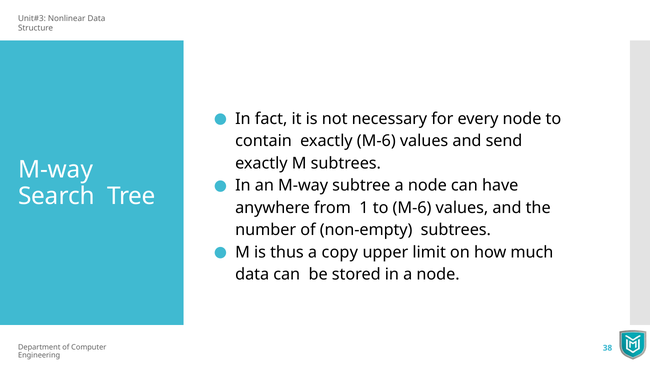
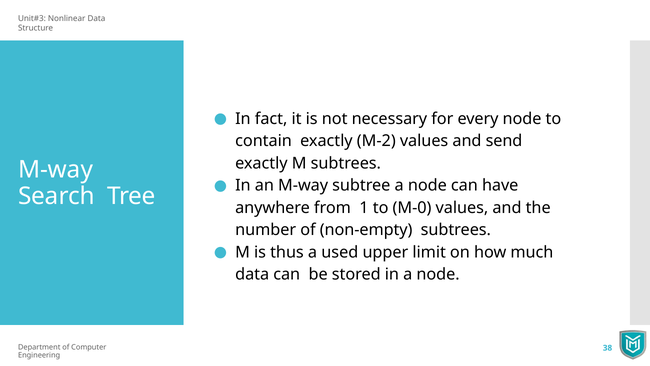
exactly M-6: M-6 -> M-2
to M-6: M-6 -> M-0
copy: copy -> used
